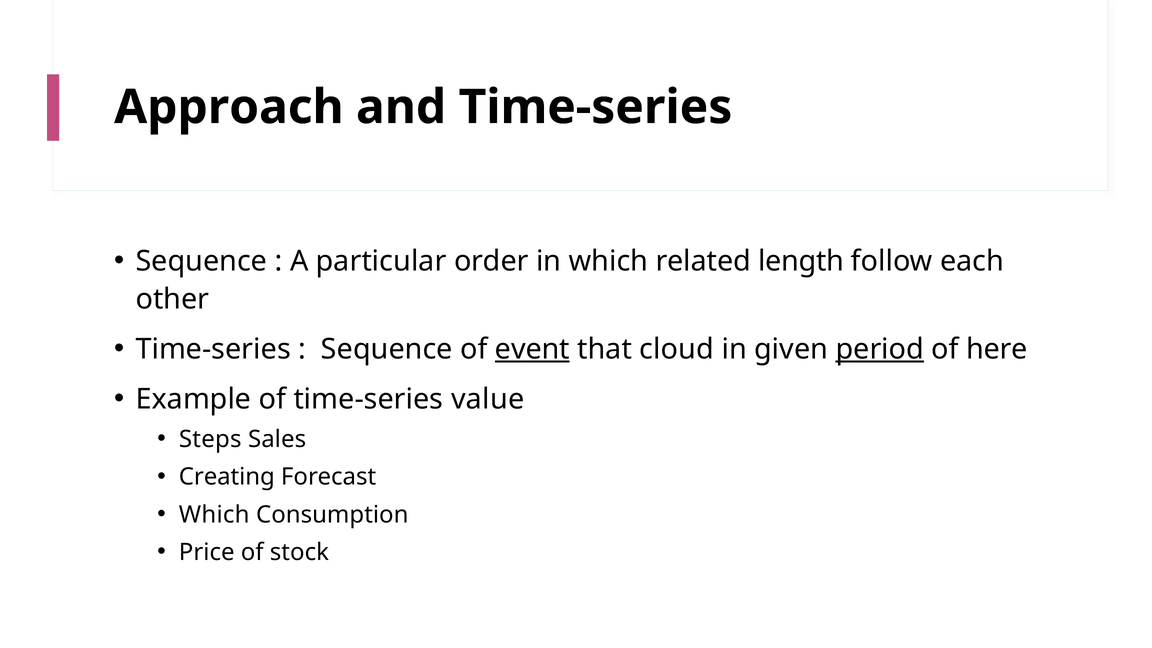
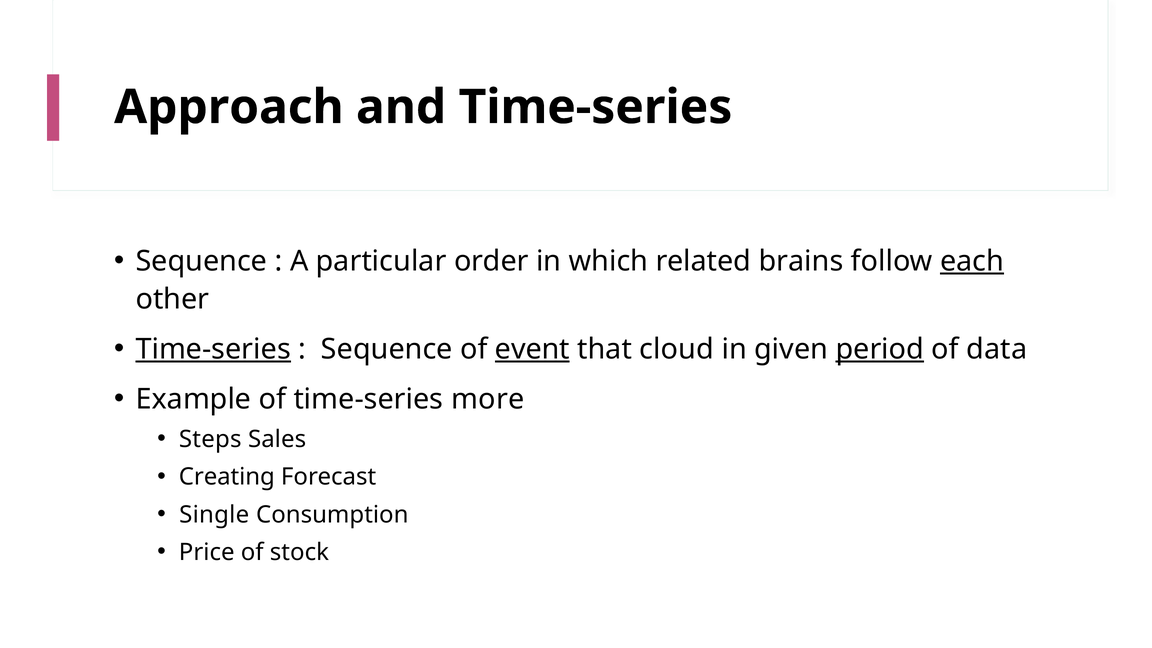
length: length -> brains
each underline: none -> present
Time-series at (213, 349) underline: none -> present
here: here -> data
value: value -> more
Which at (214, 515): Which -> Single
